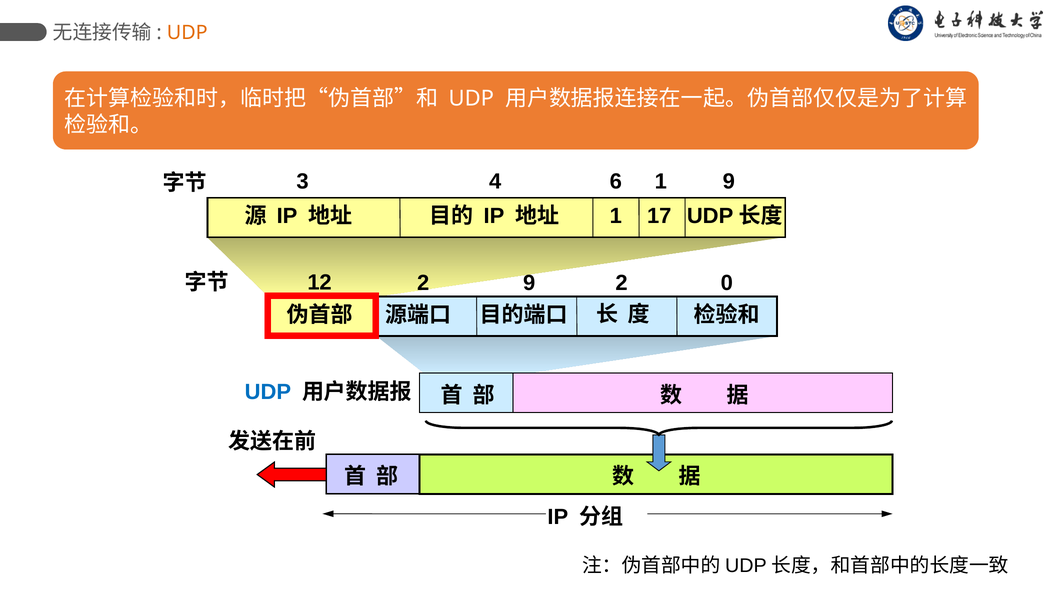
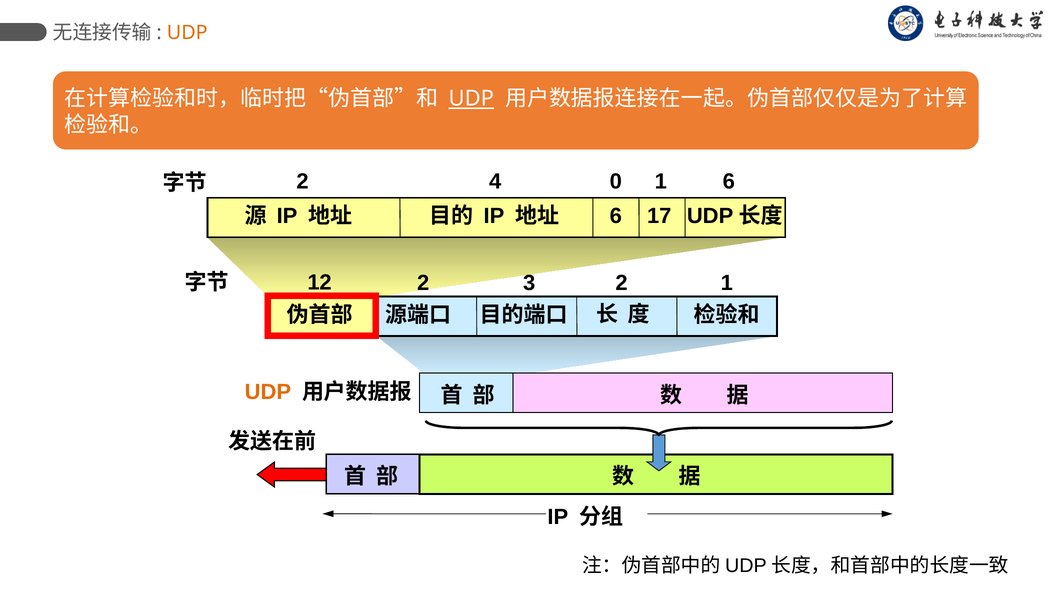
UDP at (471, 99) underline: none -> present
3 at (303, 181): 3 -> 2
6: 6 -> 0
1 9: 9 -> 6
1 at (616, 216): 1 -> 6
2 9: 9 -> 3
2 0: 0 -> 1
UDP at (268, 392) colour: blue -> orange
